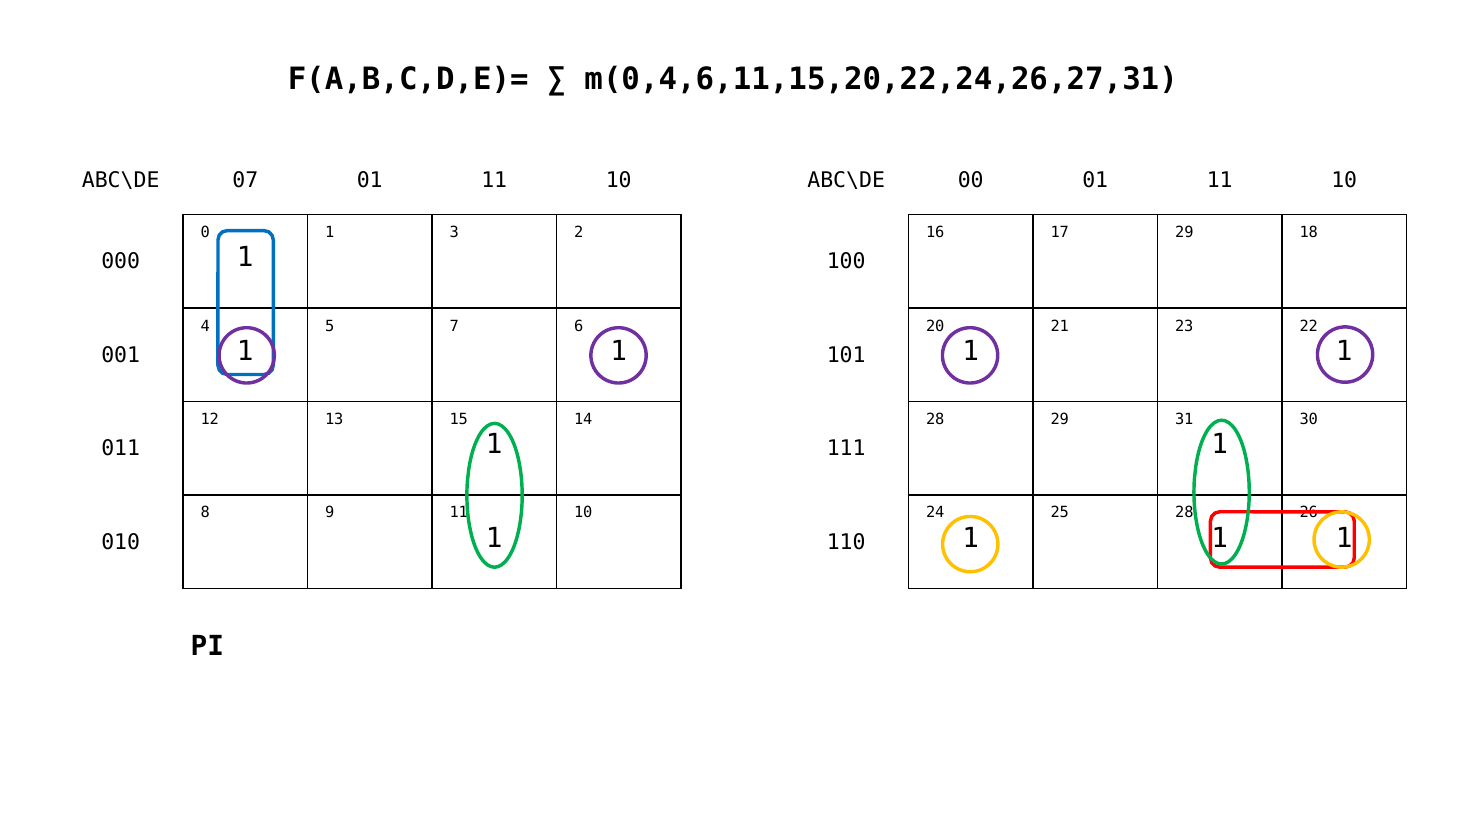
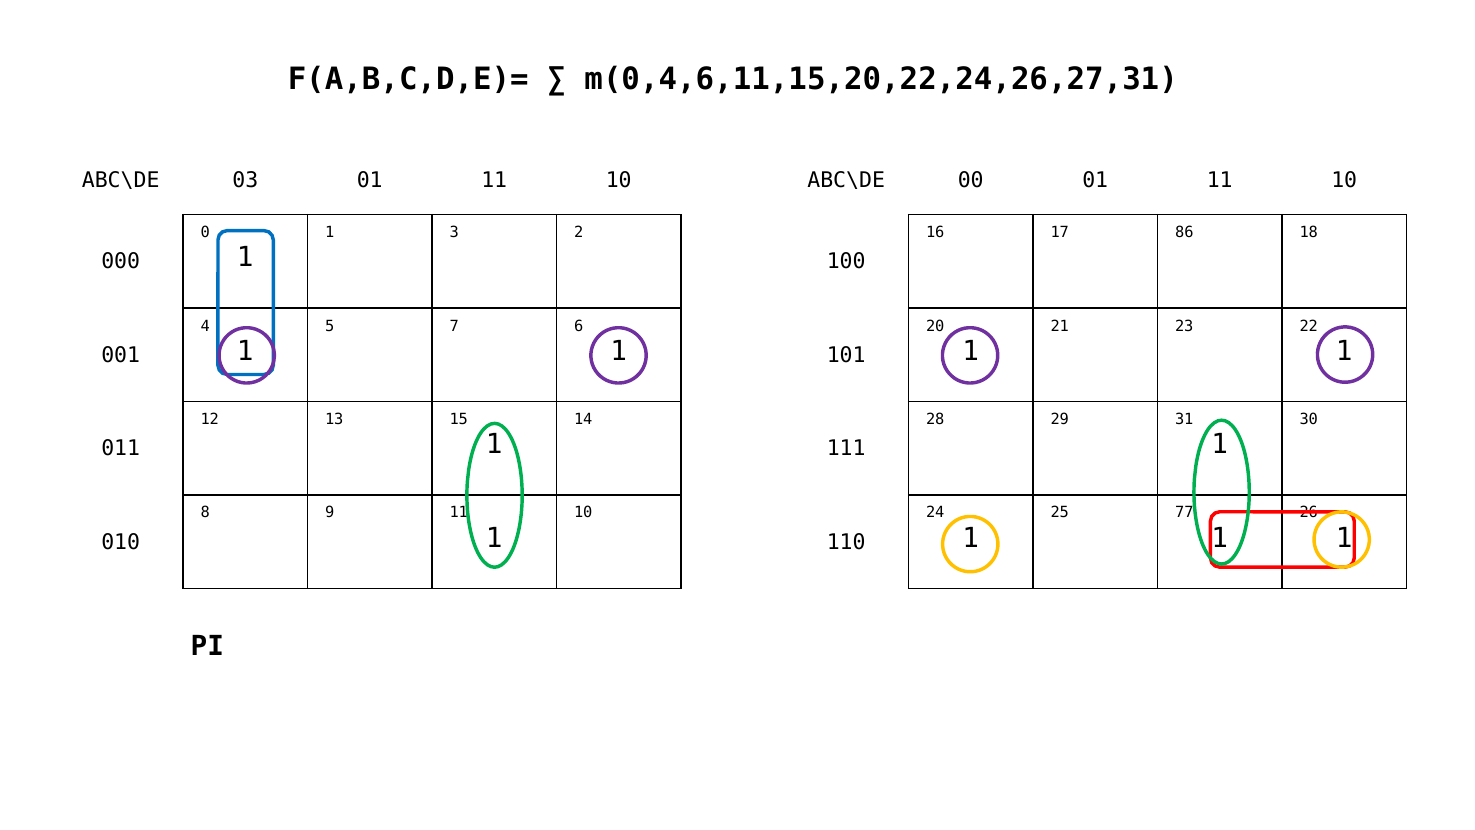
07: 07 -> 03
17 29: 29 -> 86
25 28: 28 -> 77
